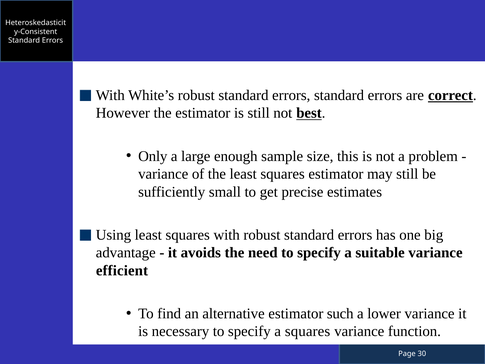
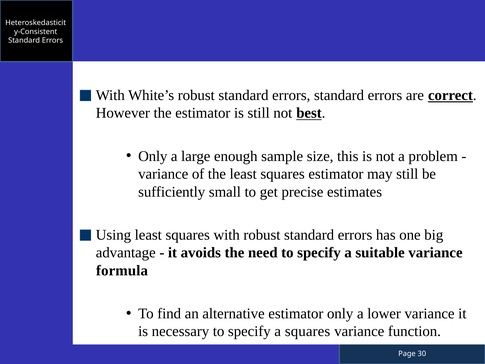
efficient: efficient -> formula
estimator such: such -> only
